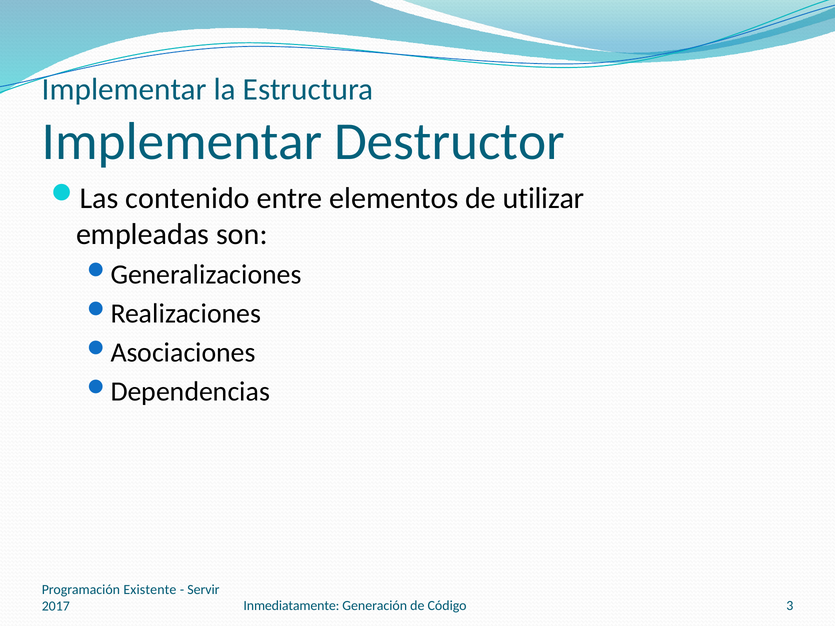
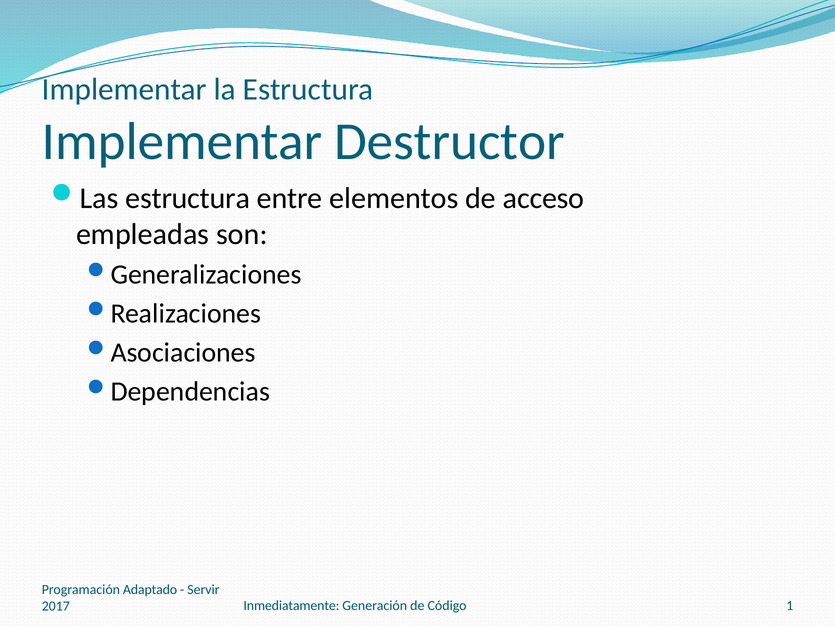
Las contenido: contenido -> estructura
utilizar: utilizar -> acceso
Existente: Existente -> Adaptado
3: 3 -> 1
